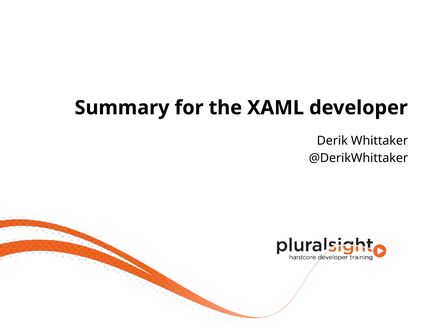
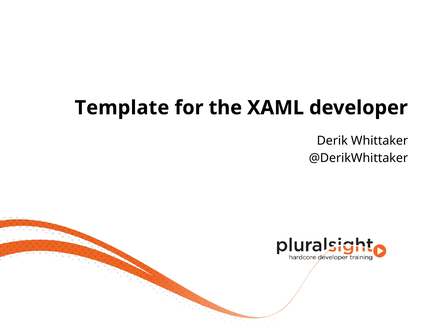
Summary: Summary -> Template
